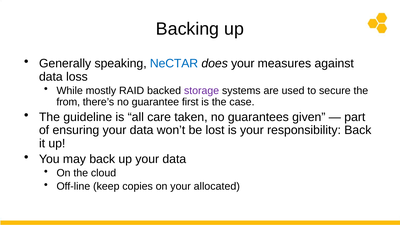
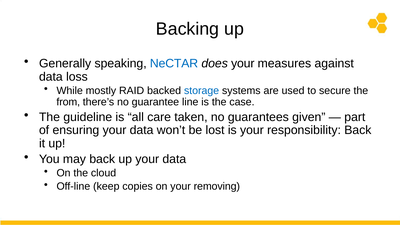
storage colour: purple -> blue
first: first -> line
allocated: allocated -> removing
